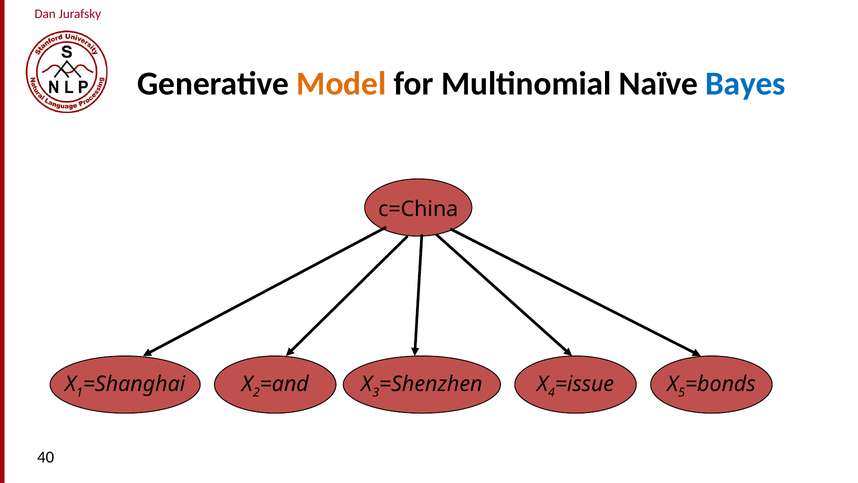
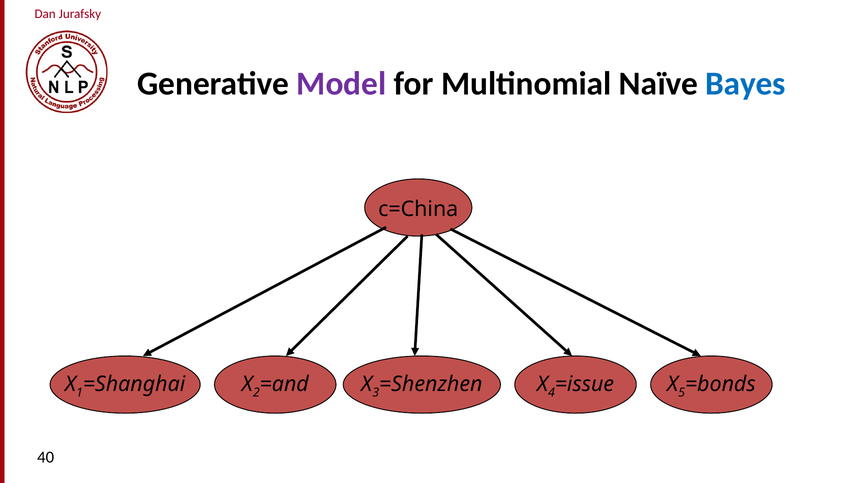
Model colour: orange -> purple
